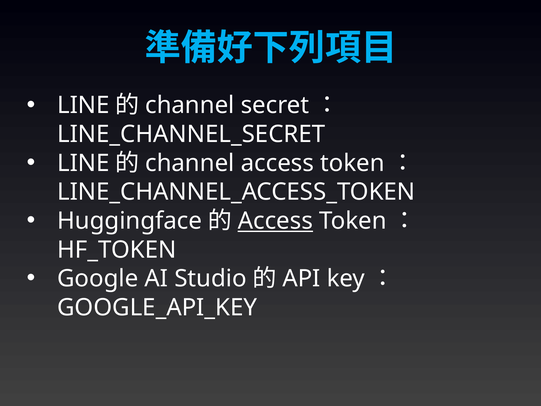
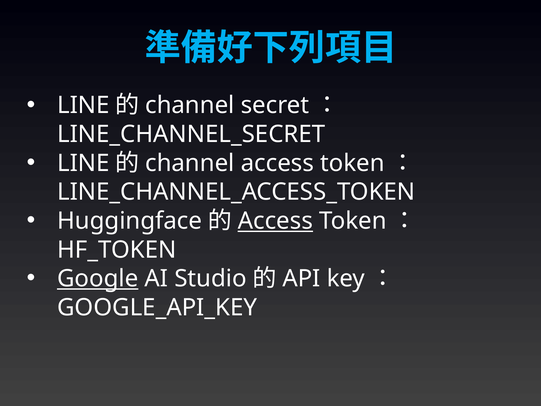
Google underline: none -> present
